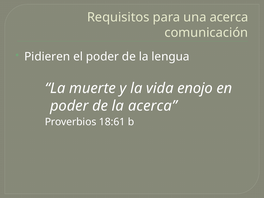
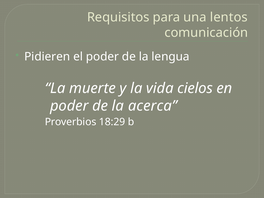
una acerca: acerca -> lentos
enojo: enojo -> cielos
18:61: 18:61 -> 18:29
